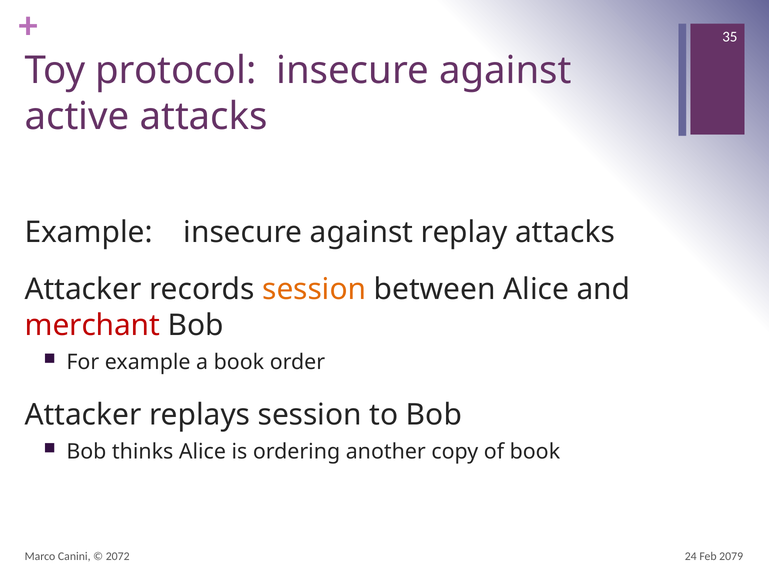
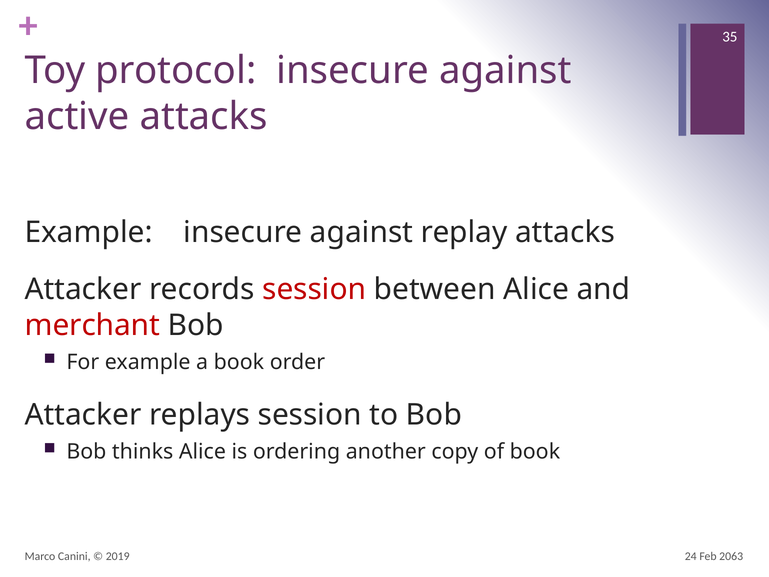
session at (314, 289) colour: orange -> red
2072: 2072 -> 2019
2079: 2079 -> 2063
